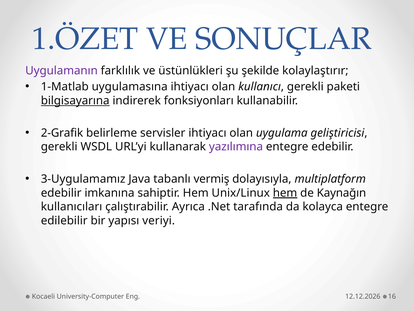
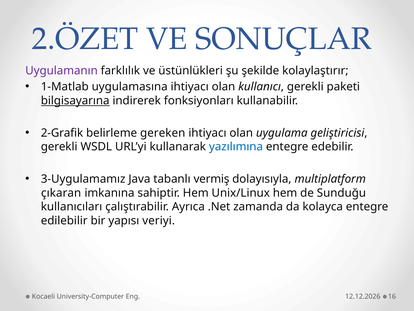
1.ÖZET: 1.ÖZET -> 2.ÖZET
servisler: servisler -> gereken
yazılımına colour: purple -> blue
edebilir at (61, 193): edebilir -> çıkaran
hem at (285, 193) underline: present -> none
Kaynağın: Kaynağın -> Sunduğu
tarafında: tarafında -> zamanda
